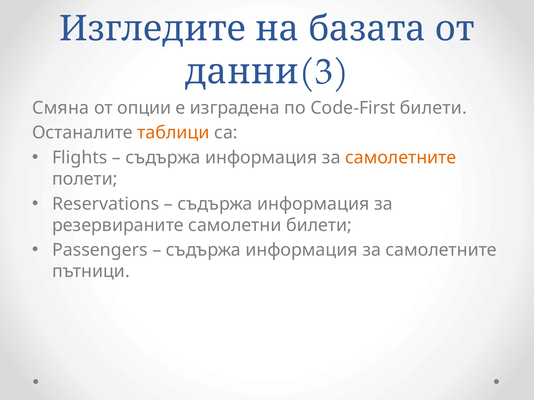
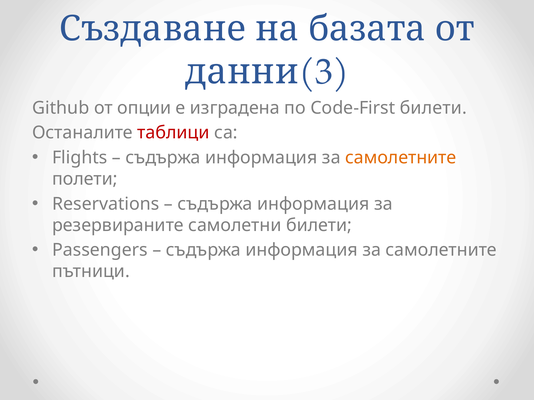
Изгледите: Изгледите -> Създаване
Смяна: Смяна -> Github
таблици colour: orange -> red
